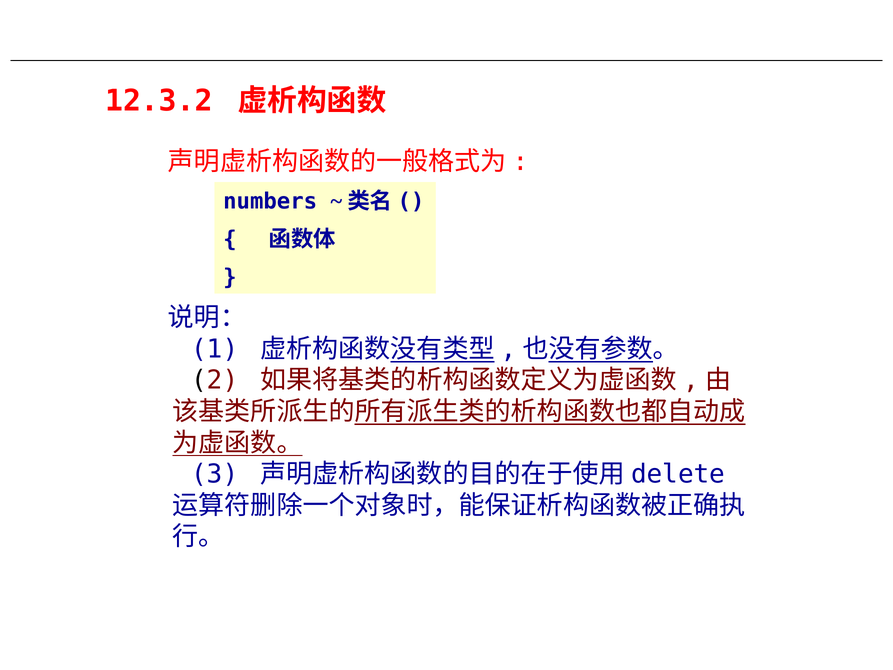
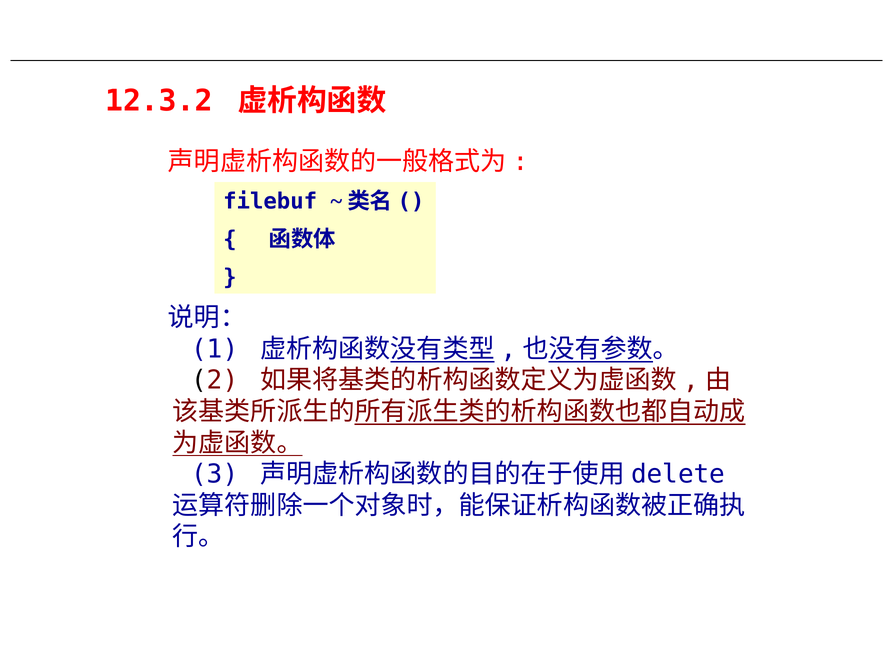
numbers: numbers -> filebuf
